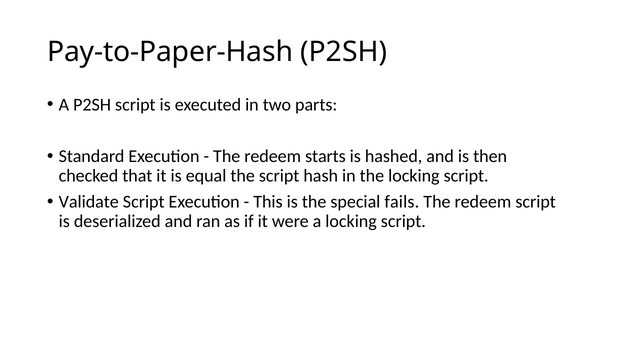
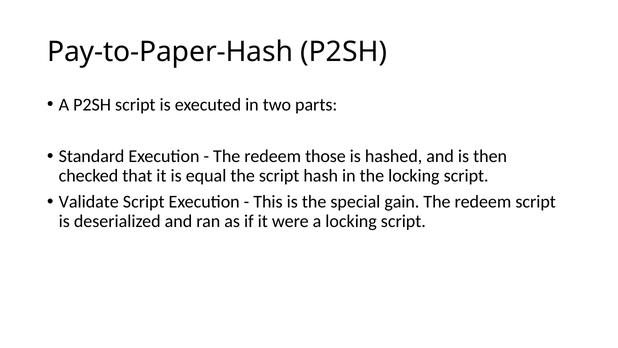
starts: starts -> those
fails: fails -> gain
